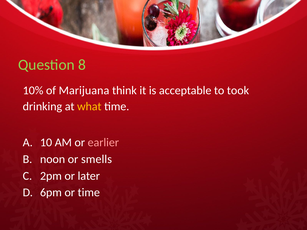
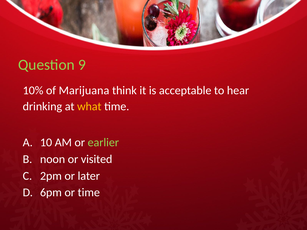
8: 8 -> 9
took: took -> hear
earlier colour: pink -> light green
smells: smells -> visited
